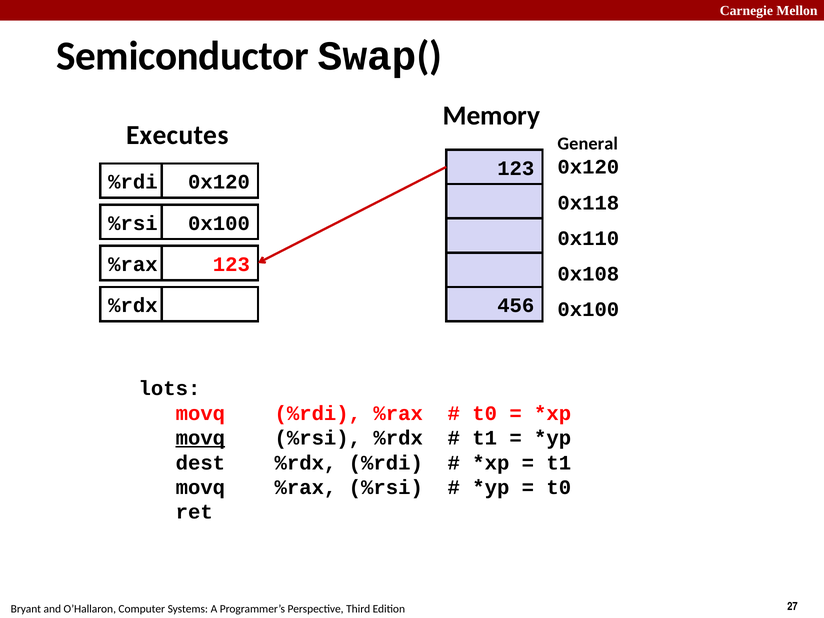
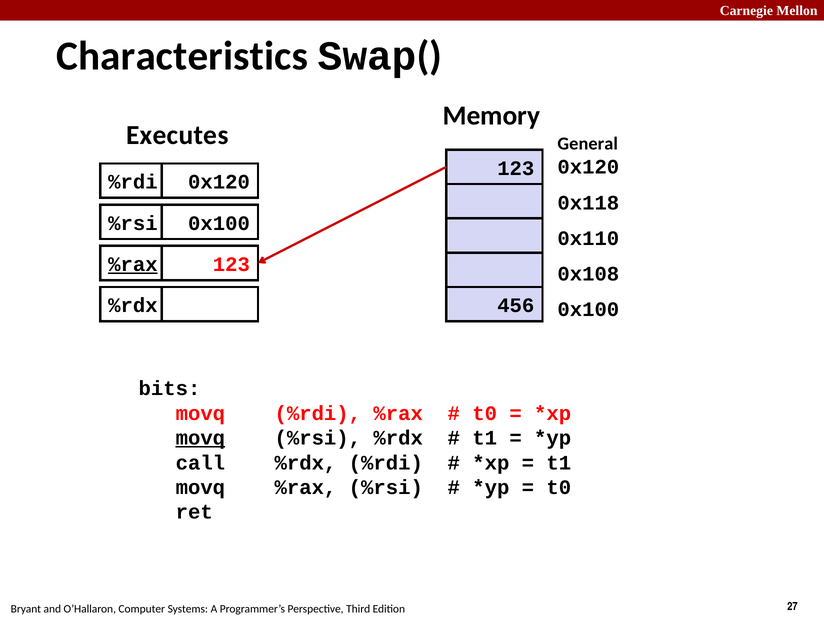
Semiconductor: Semiconductor -> Characteristics
%rax at (133, 264) underline: none -> present
lots: lots -> bits
dest: dest -> call
